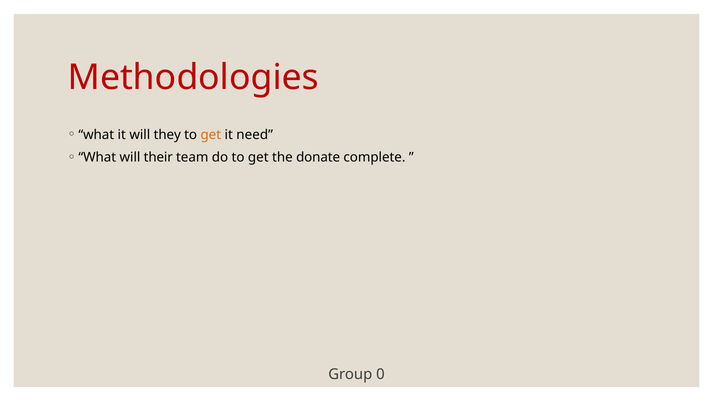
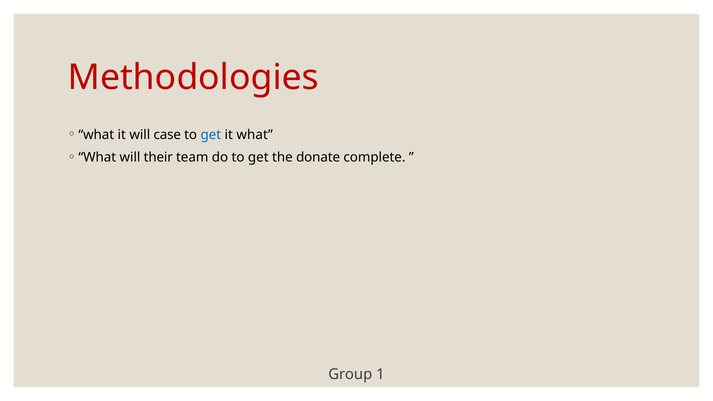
they: they -> case
get at (211, 135) colour: orange -> blue
it need: need -> what
0: 0 -> 1
